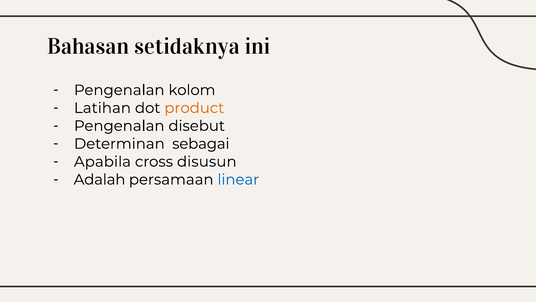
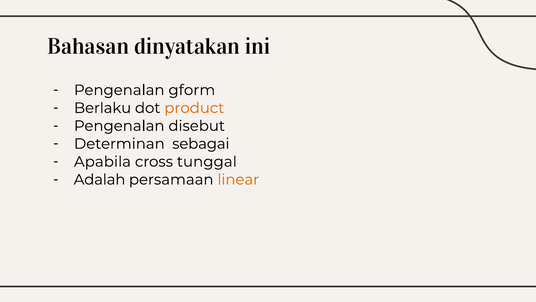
setidaknya: setidaknya -> dinyatakan
kolom: kolom -> gform
Latihan: Latihan -> Berlaku
disusun: disusun -> tunggal
linear colour: blue -> orange
